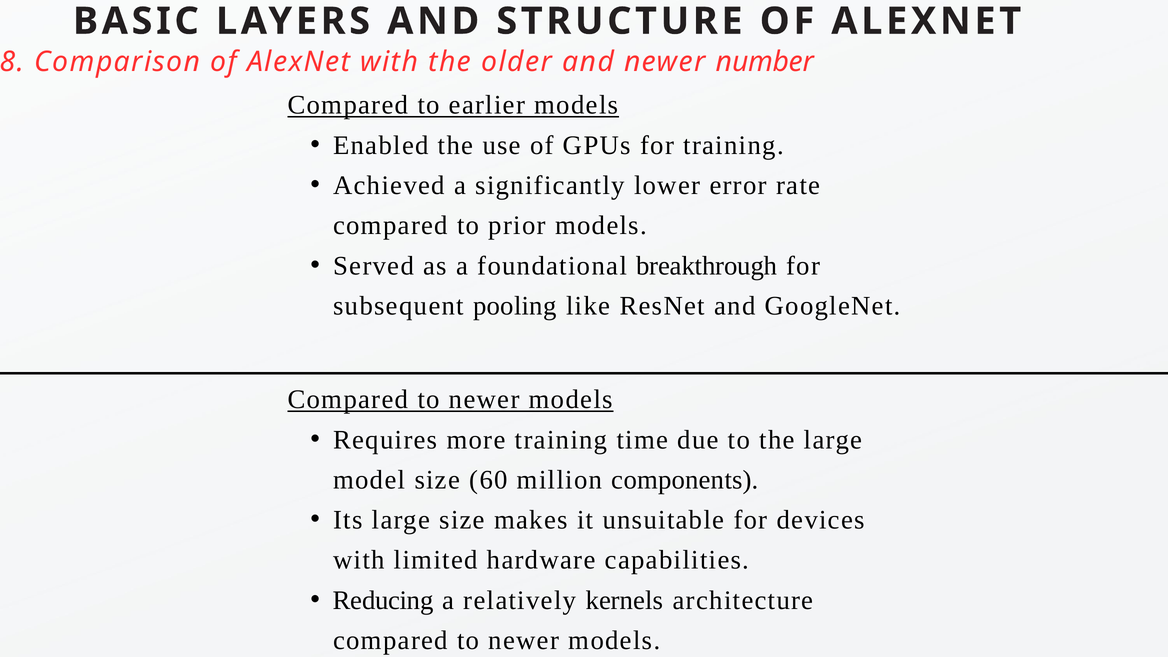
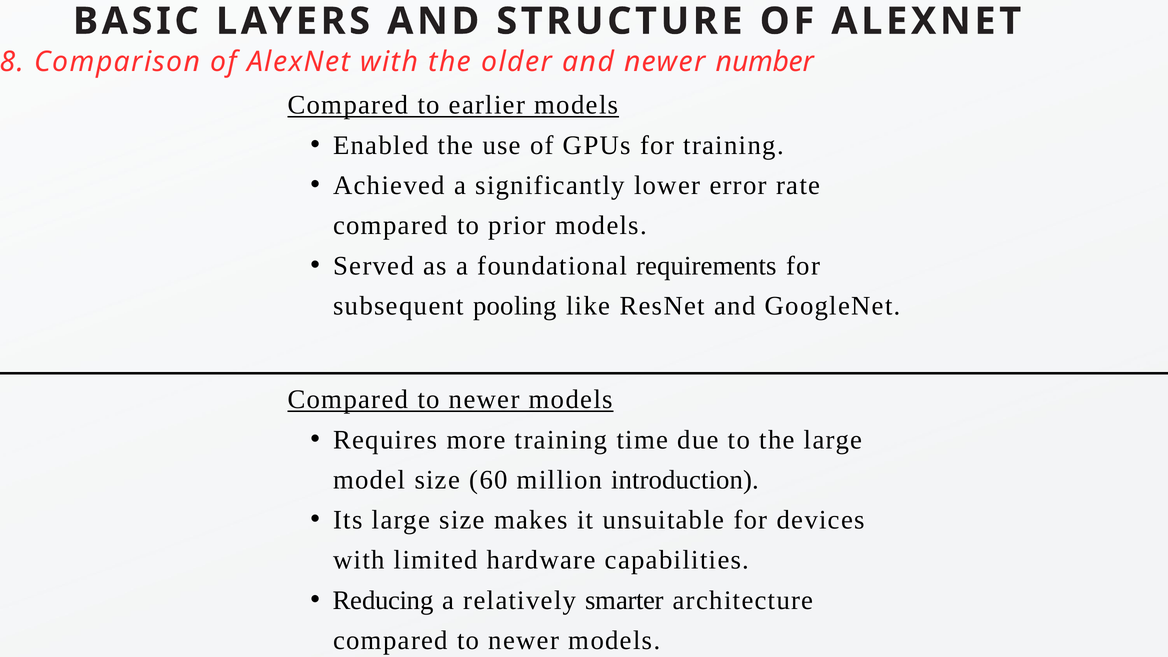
breakthrough: breakthrough -> requirements
components: components -> introduction
kernels: kernels -> smarter
